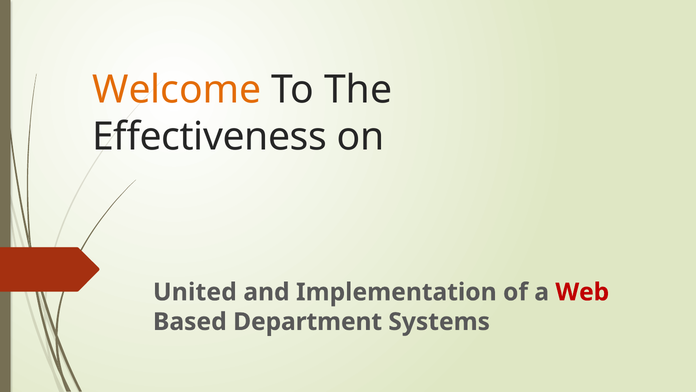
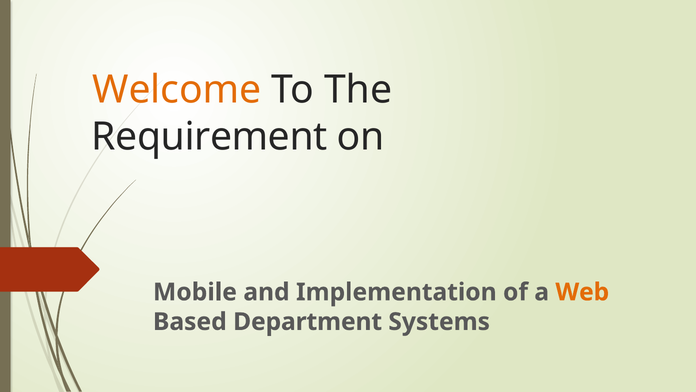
Effectiveness: Effectiveness -> Requirement
United: United -> Mobile
Web colour: red -> orange
